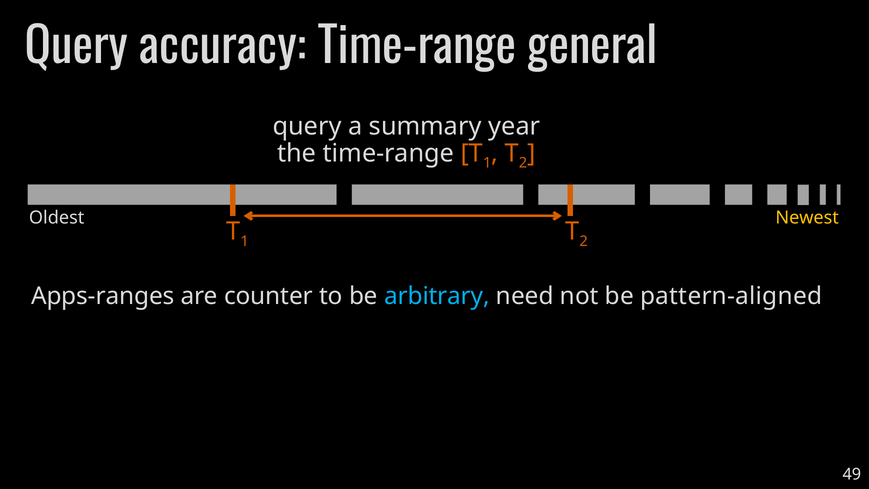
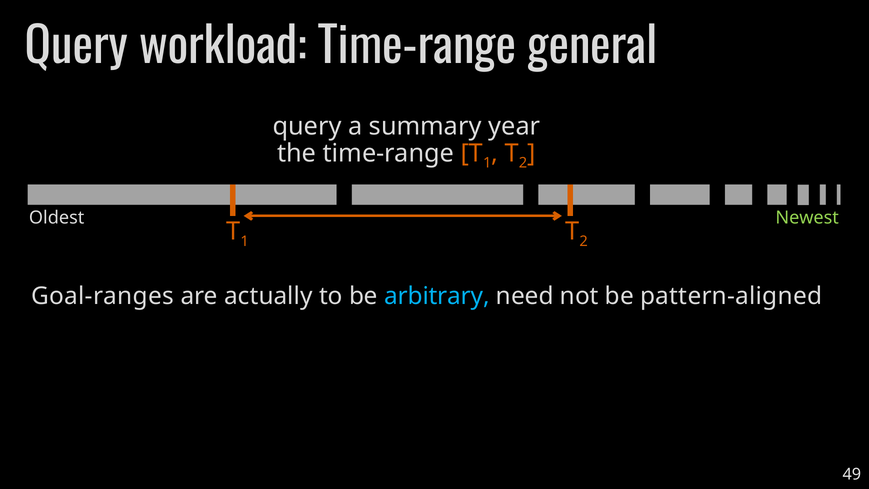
accuracy: accuracy -> workload
Newest colour: yellow -> light green
Apps-ranges: Apps-ranges -> Goal-ranges
counter: counter -> actually
